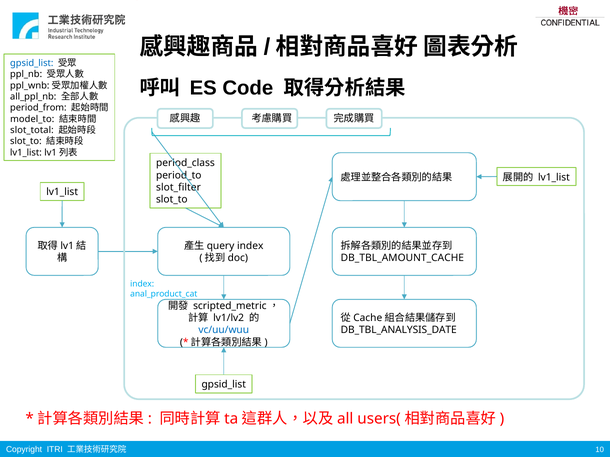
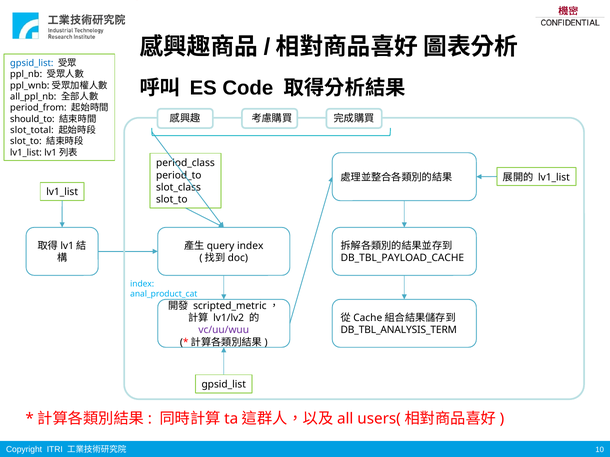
model_to: model_to -> should_to
slot_filter: slot_filter -> slot_class
DB_TBL_AMOUNT_CACHE: DB_TBL_AMOUNT_CACHE -> DB_TBL_PAYLOAD_CACHE
vc/uu/wuu colour: blue -> purple
DB_TBL_ANALYSIS_DATE: DB_TBL_ANALYSIS_DATE -> DB_TBL_ANALYSIS_TERM
